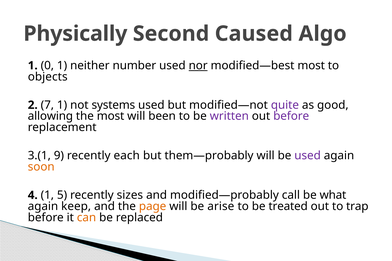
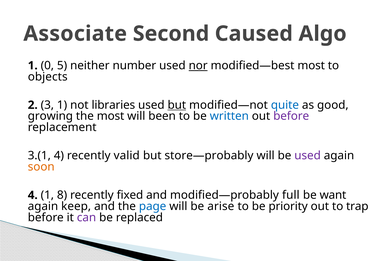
Physically: Physically -> Associate
0 1: 1 -> 5
7: 7 -> 3
systems: systems -> libraries
but at (177, 105) underline: none -> present
quite colour: purple -> blue
allowing: allowing -> growing
written colour: purple -> blue
3.(1 9: 9 -> 4
each: each -> valid
them—probably: them—probably -> store—probably
5: 5 -> 8
sizes: sizes -> fixed
call: call -> full
what: what -> want
page colour: orange -> blue
treated: treated -> priority
can colour: orange -> purple
